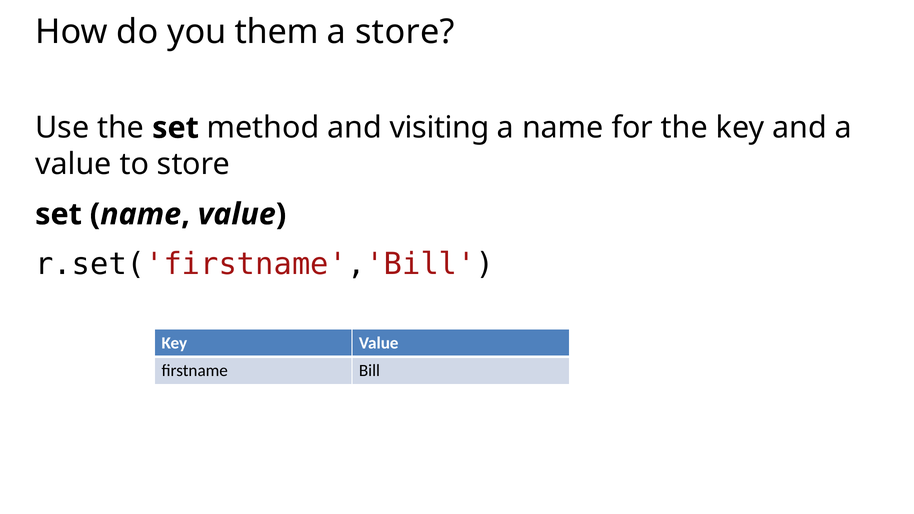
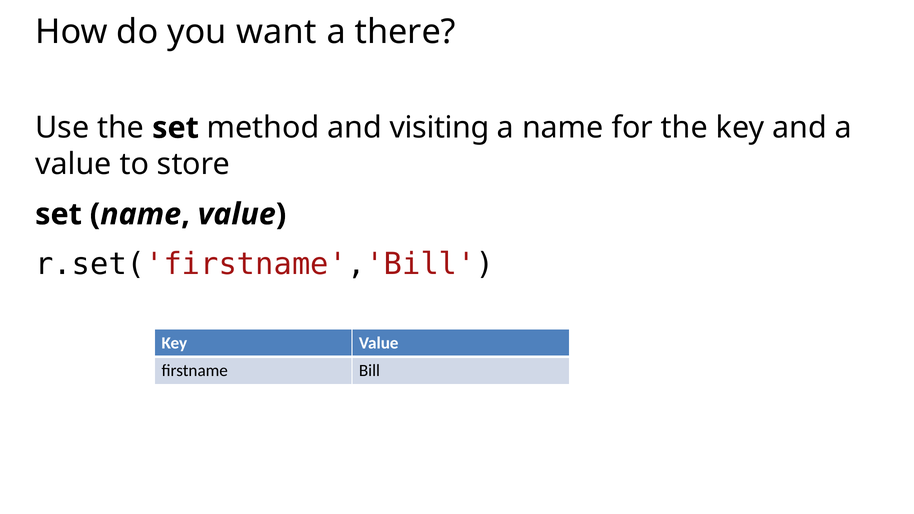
them: them -> want
a store: store -> there
